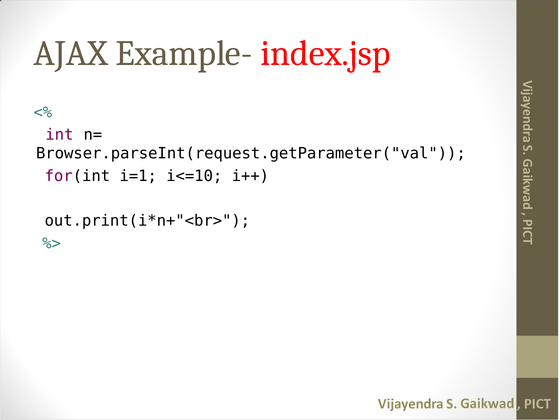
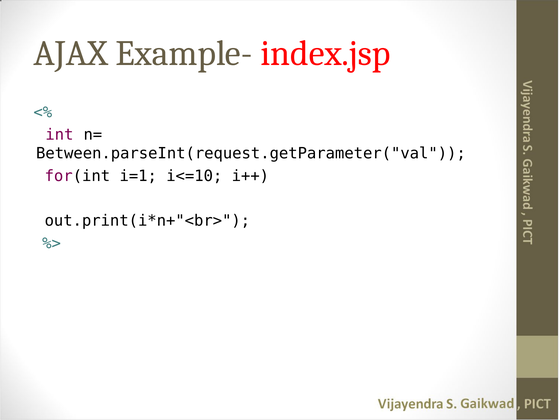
Browser.parseInt(request.getParameter("val: Browser.parseInt(request.getParameter("val -> Between.parseInt(request.getParameter("val
